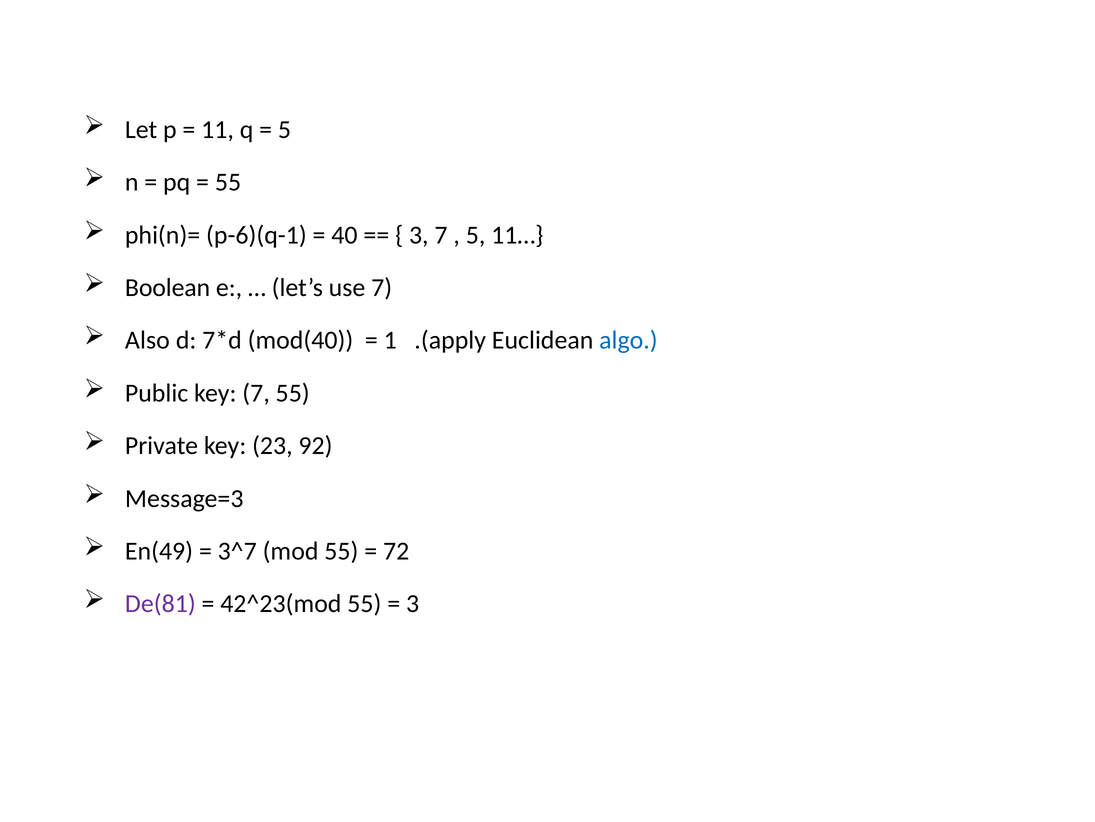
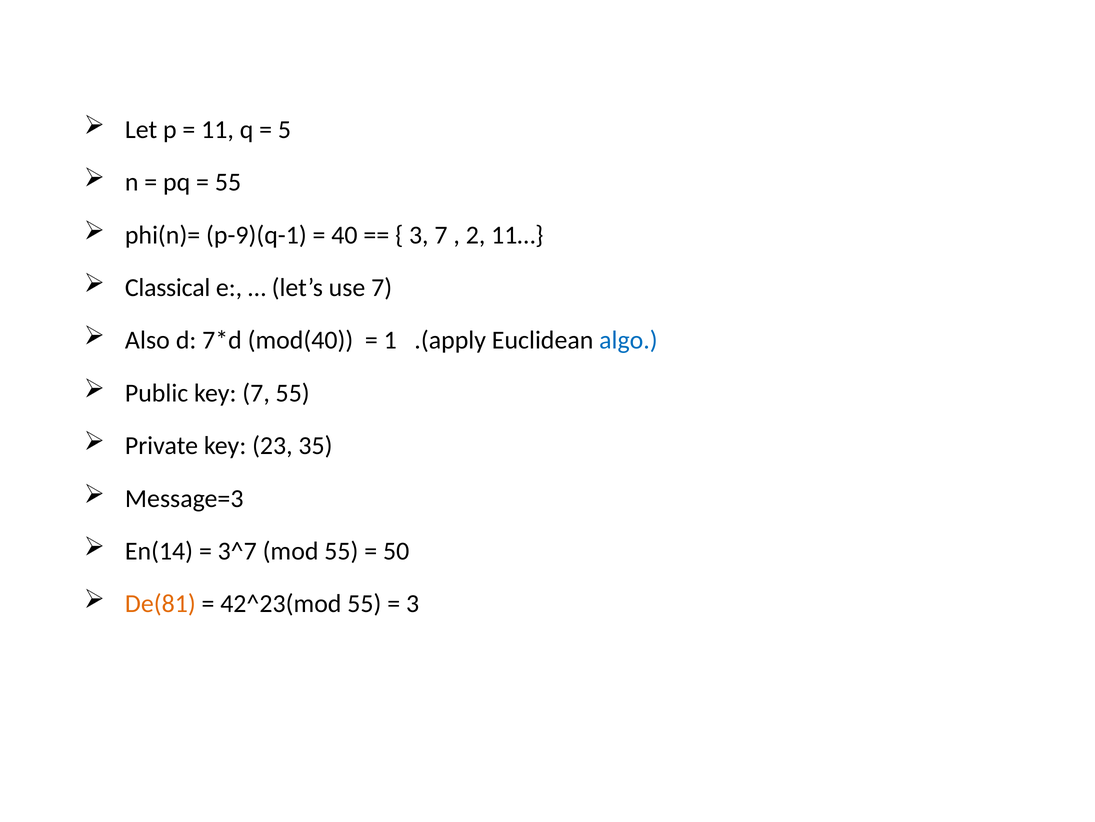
p-6)(q-1: p-6)(q-1 -> p-9)(q-1
5 at (476, 235): 5 -> 2
Boolean: Boolean -> Classical
92: 92 -> 35
En(49: En(49 -> En(14
72: 72 -> 50
De(81 colour: purple -> orange
